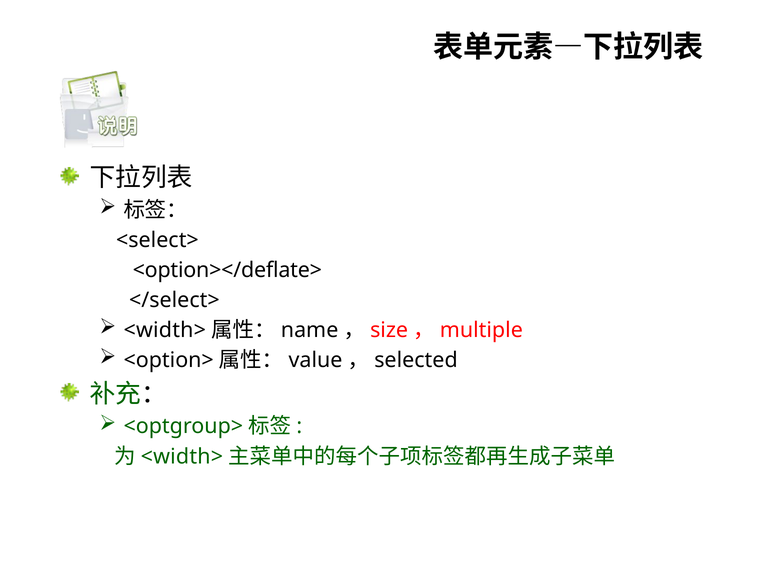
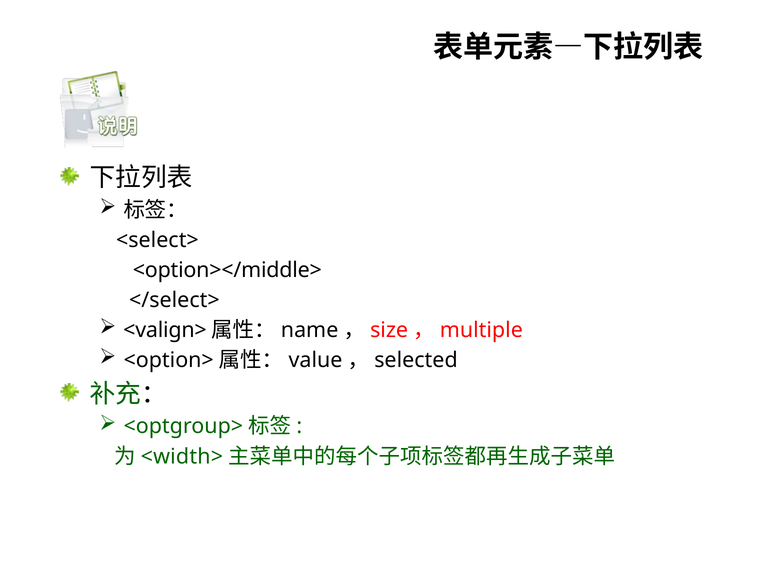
<option></deflate>: <option></deflate> -> <option></middle>
<width> at (165, 330): <width> -> <valign>
